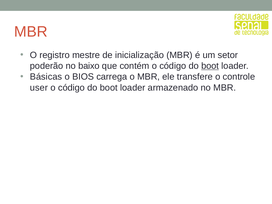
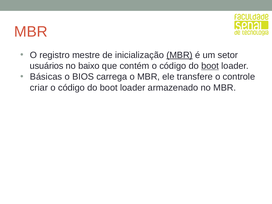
MBR at (180, 55) underline: none -> present
poderão: poderão -> usuários
user: user -> criar
